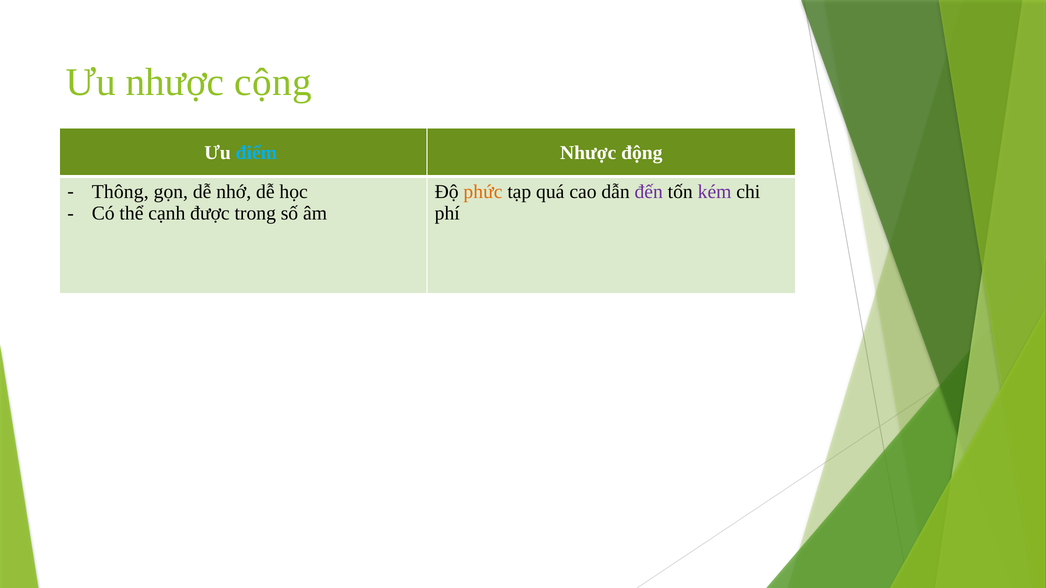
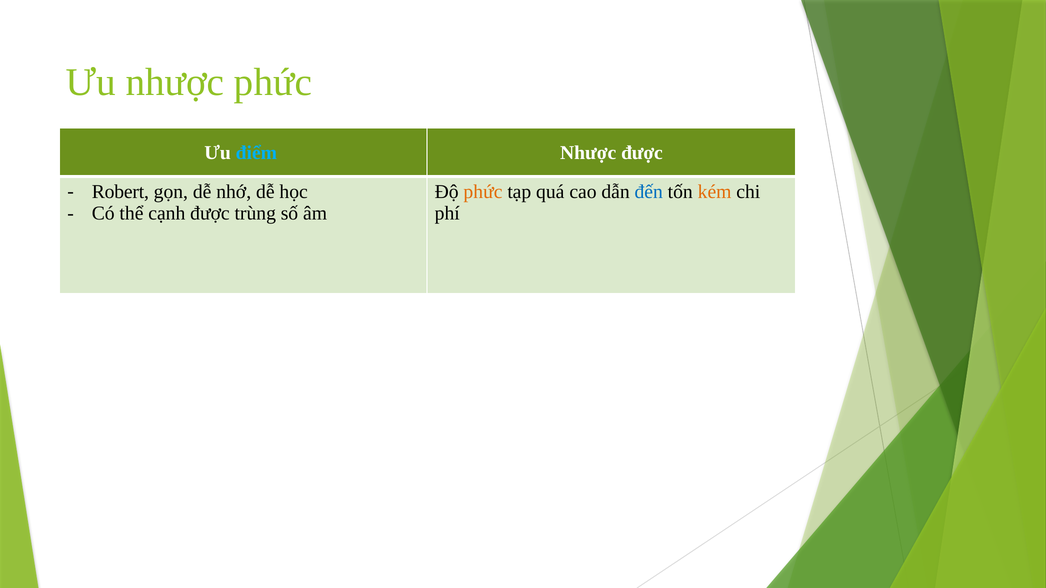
nhược cộng: cộng -> phức
Nhược động: động -> được
Thông: Thông -> Robert
đến colour: purple -> blue
kém colour: purple -> orange
trong: trong -> trùng
